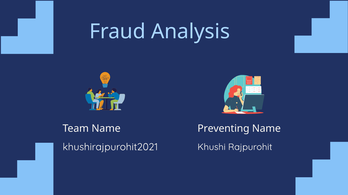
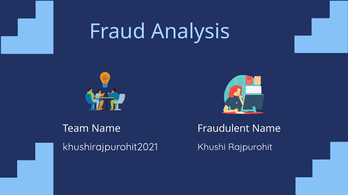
Preventing: Preventing -> Fraudulent
